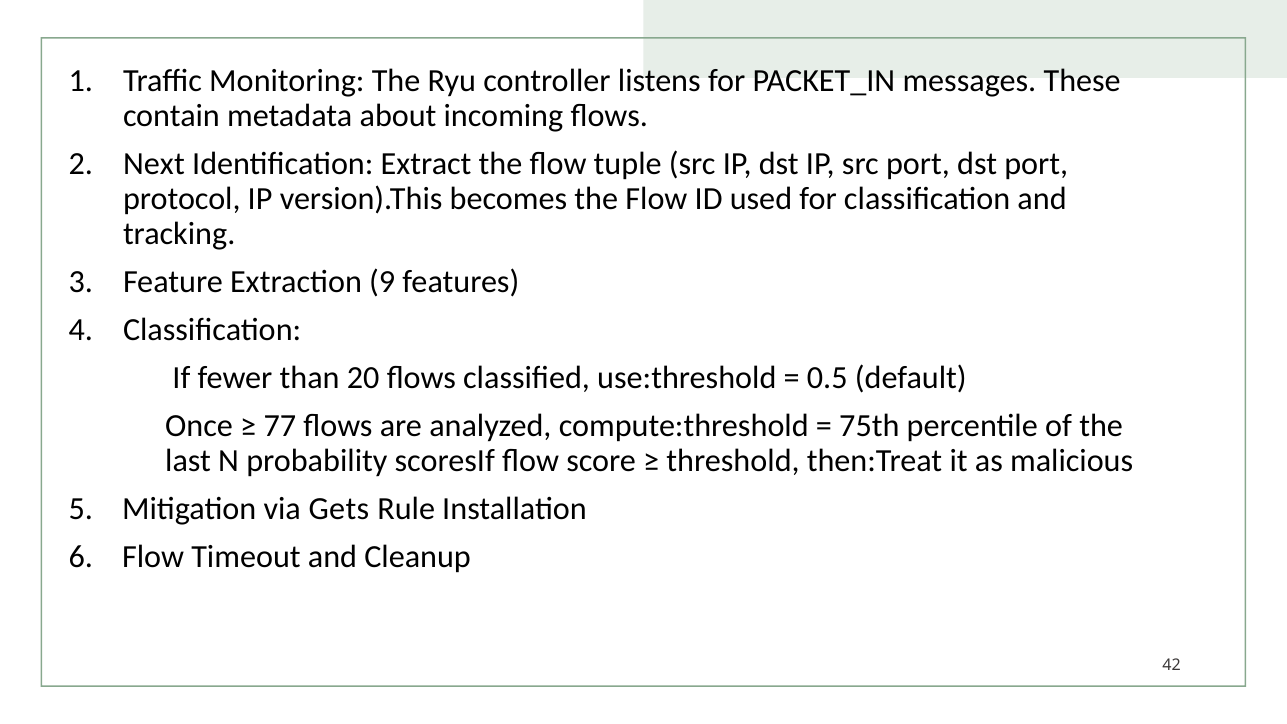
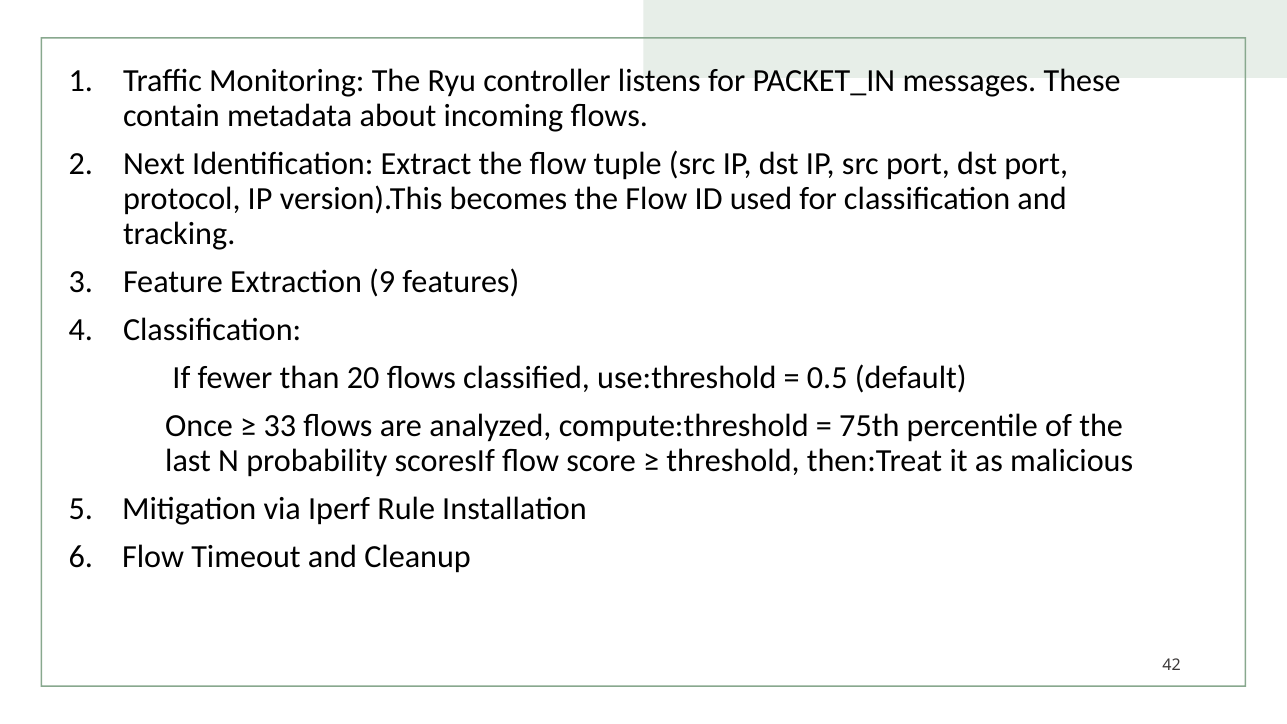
77: 77 -> 33
Gets: Gets -> Iperf
